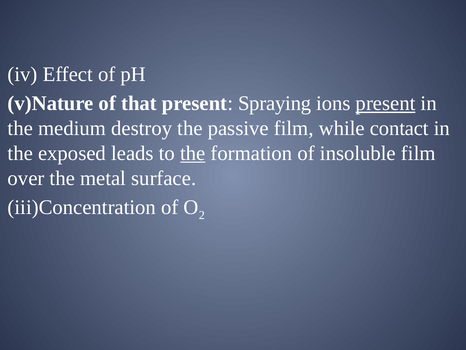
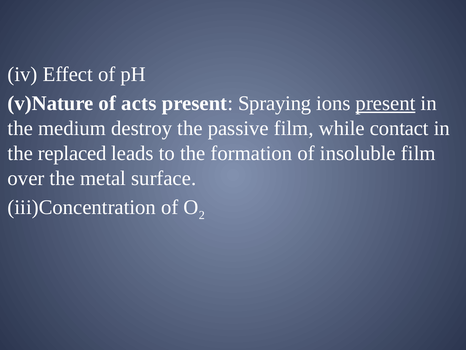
that: that -> acts
exposed: exposed -> replaced
the at (193, 153) underline: present -> none
